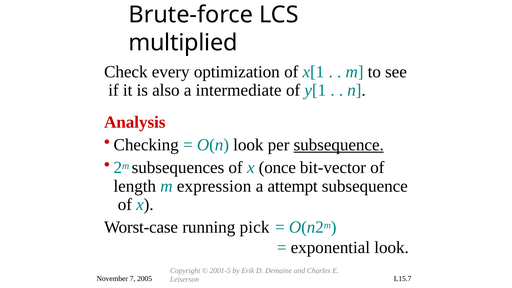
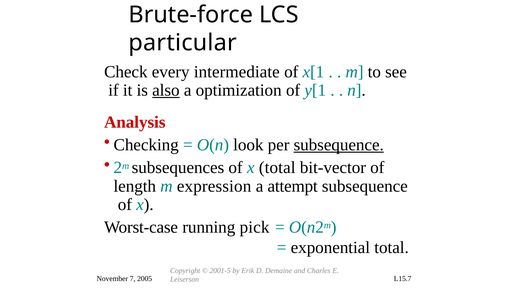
multiplied: multiplied -> particular
optimization: optimization -> intermediate
also underline: none -> present
intermediate: intermediate -> optimization
x once: once -> total
exponential look: look -> total
